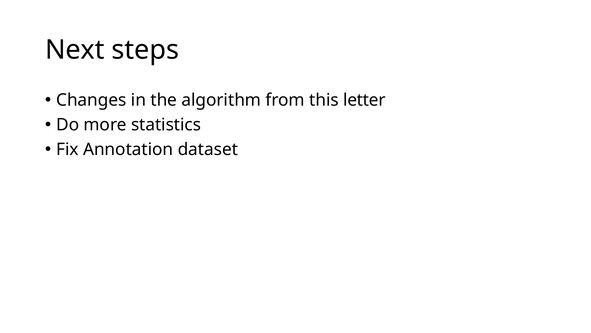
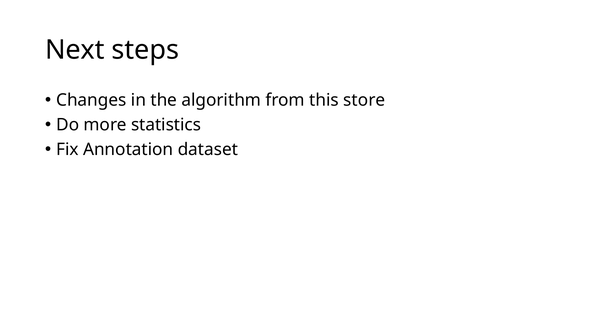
letter: letter -> store
